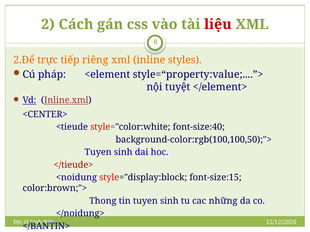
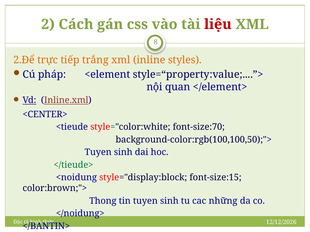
riêng: riêng -> trắng
tuyệt: tuyệt -> quan
font-size:40: font-size:40 -> font-size:70
</tieude> colour: red -> green
